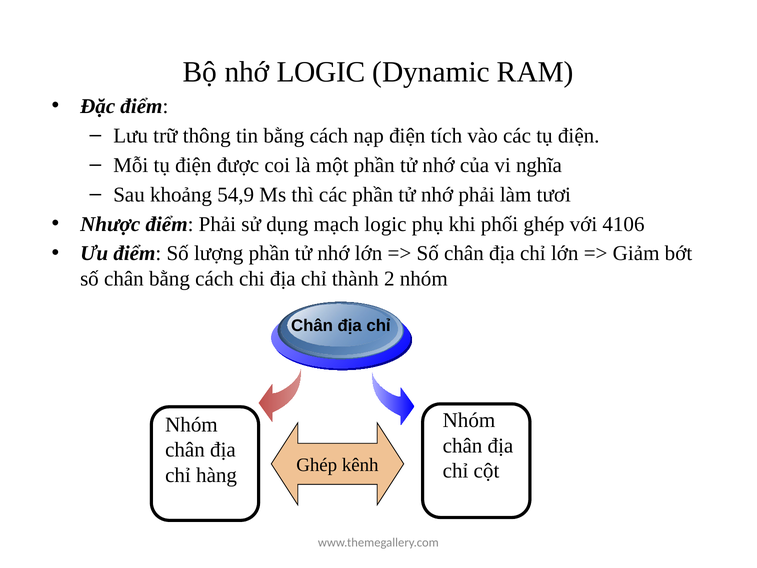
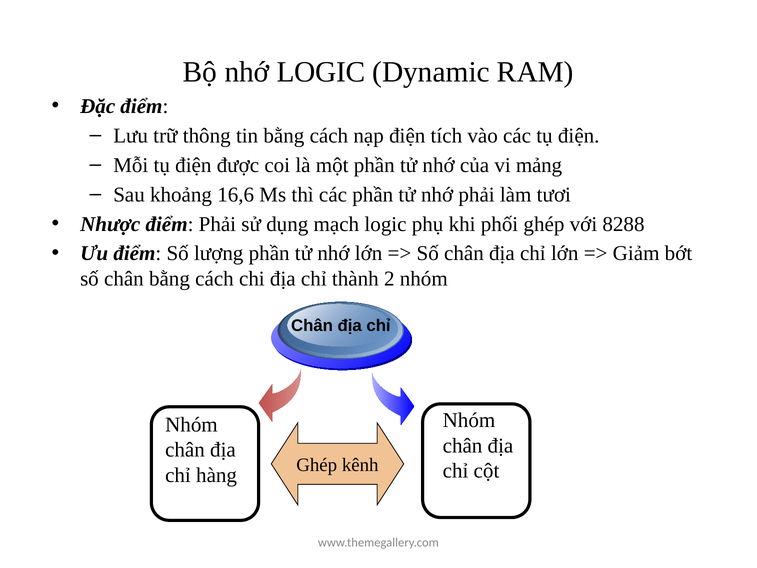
nghĩa: nghĩa -> mảng
54,9: 54,9 -> 16,6
4106: 4106 -> 8288
